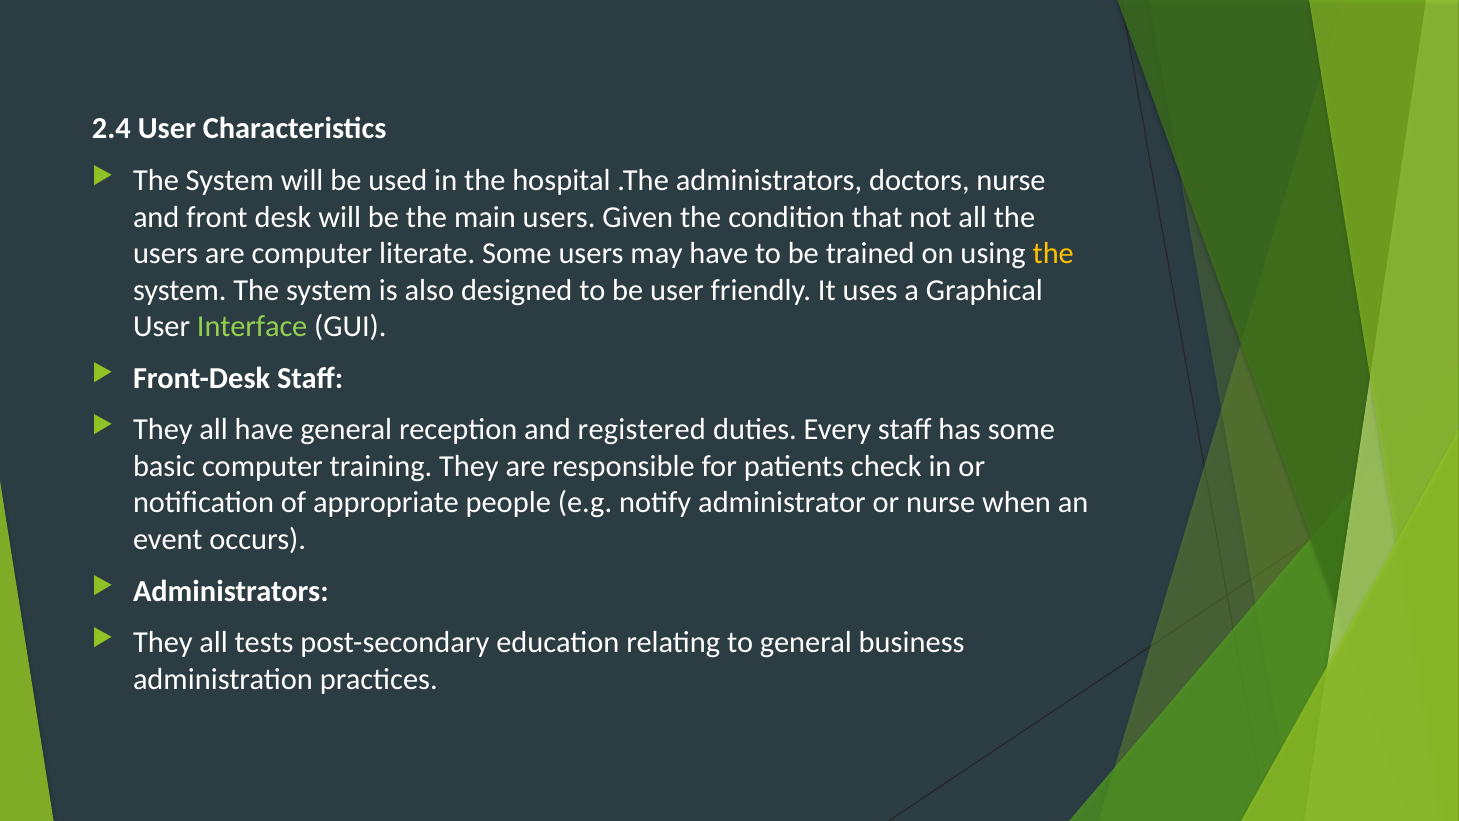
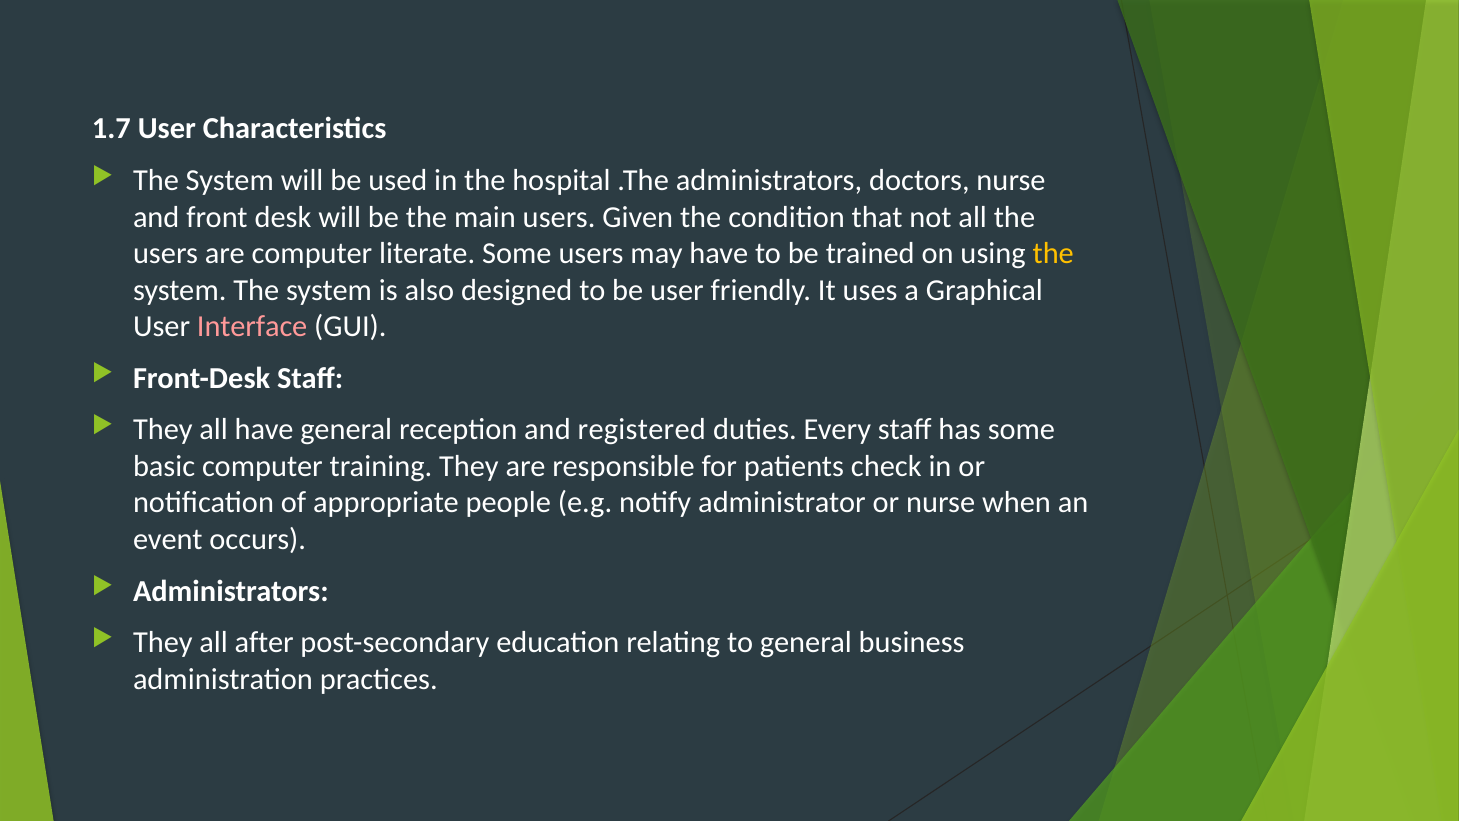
2.4: 2.4 -> 1.7
Interface colour: light green -> pink
tests: tests -> after
